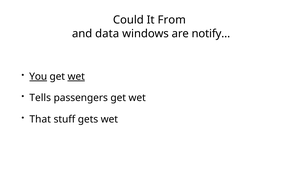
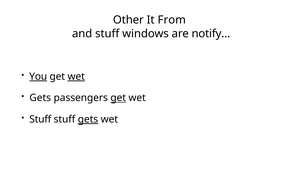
Could: Could -> Other
and data: data -> stuff
Tells at (40, 98): Tells -> Gets
get at (118, 98) underline: none -> present
That at (40, 119): That -> Stuff
gets at (88, 119) underline: none -> present
